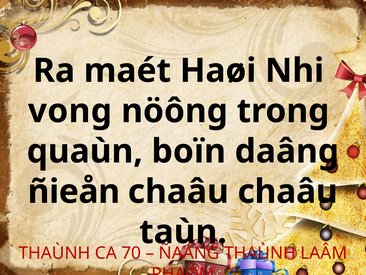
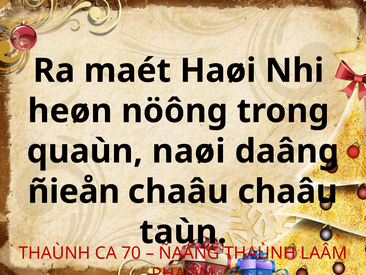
vong: vong -> heøn
boïn: boïn -> naøi
